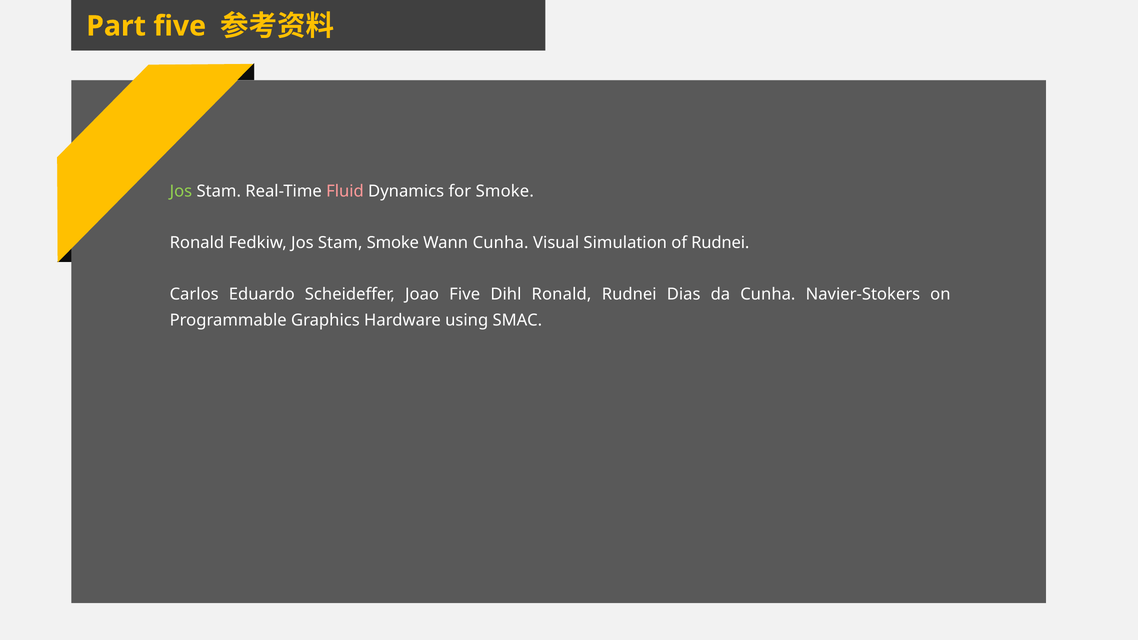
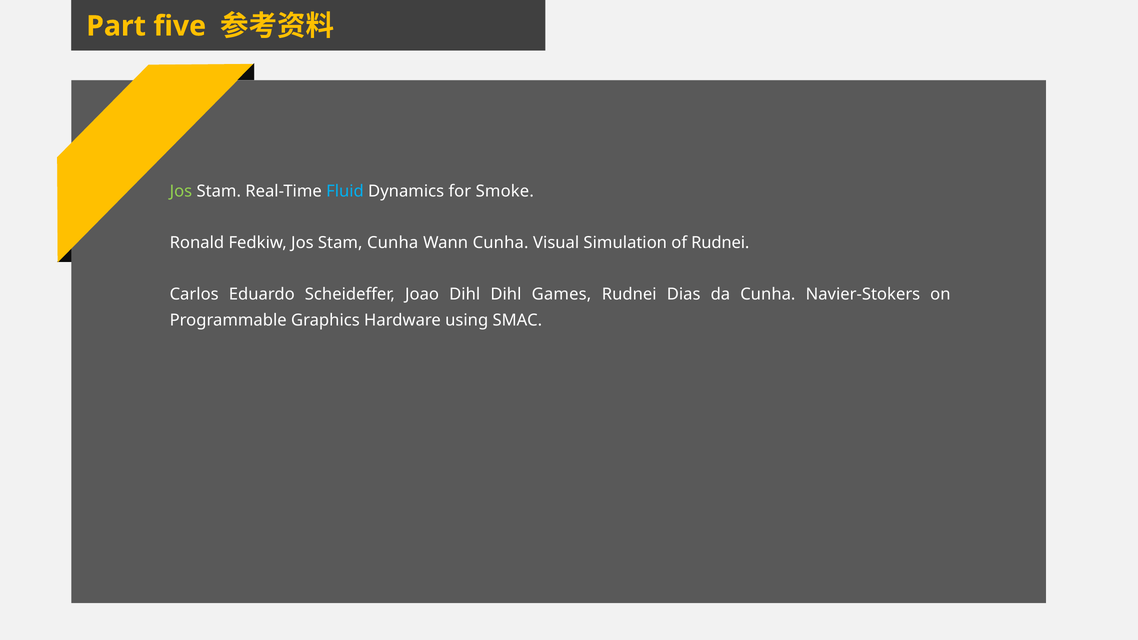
Fluid colour: pink -> light blue
Stam Smoke: Smoke -> Cunha
Joao Five: Five -> Dihl
Dihl Ronald: Ronald -> Games
